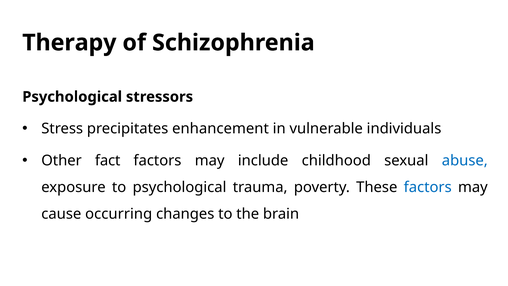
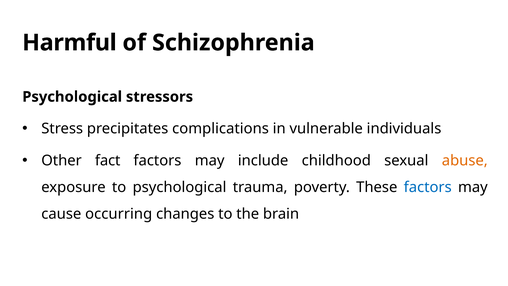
Therapy: Therapy -> Harmful
enhancement: enhancement -> complications
abuse colour: blue -> orange
